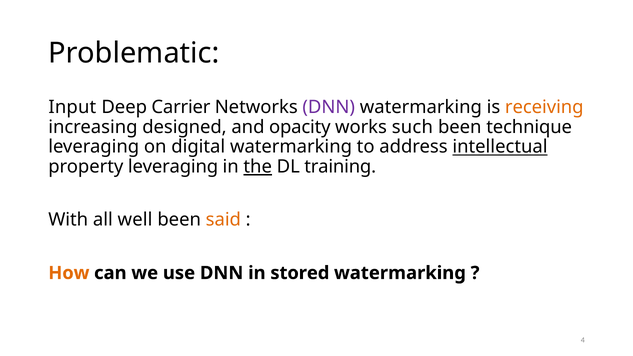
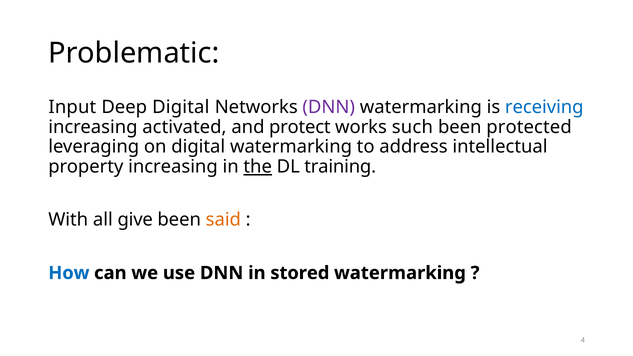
Deep Carrier: Carrier -> Digital
receiving colour: orange -> blue
designed: designed -> activated
opacity: opacity -> protect
technique: technique -> protected
intellectual underline: present -> none
property leveraging: leveraging -> increasing
well: well -> give
How colour: orange -> blue
